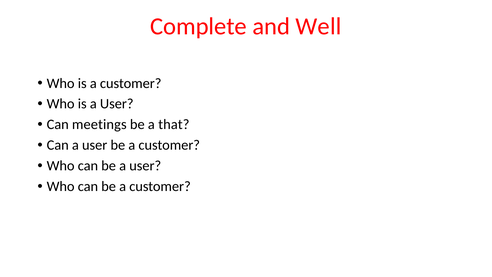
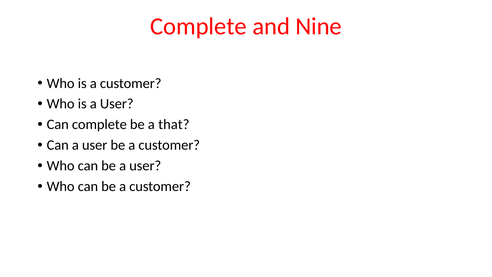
Well: Well -> Nine
Can meetings: meetings -> complete
